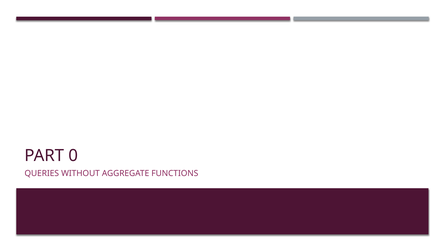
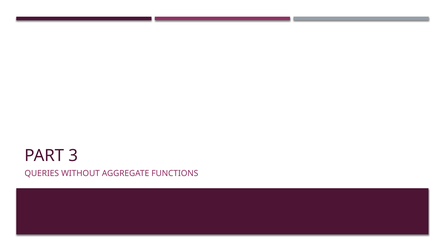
0: 0 -> 3
